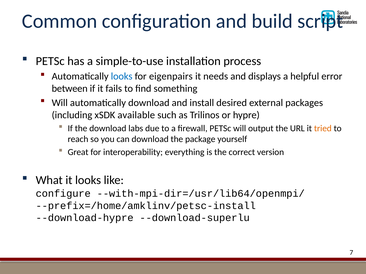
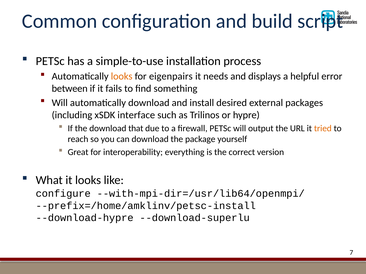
looks at (122, 76) colour: blue -> orange
available: available -> interface
labs: labs -> that
